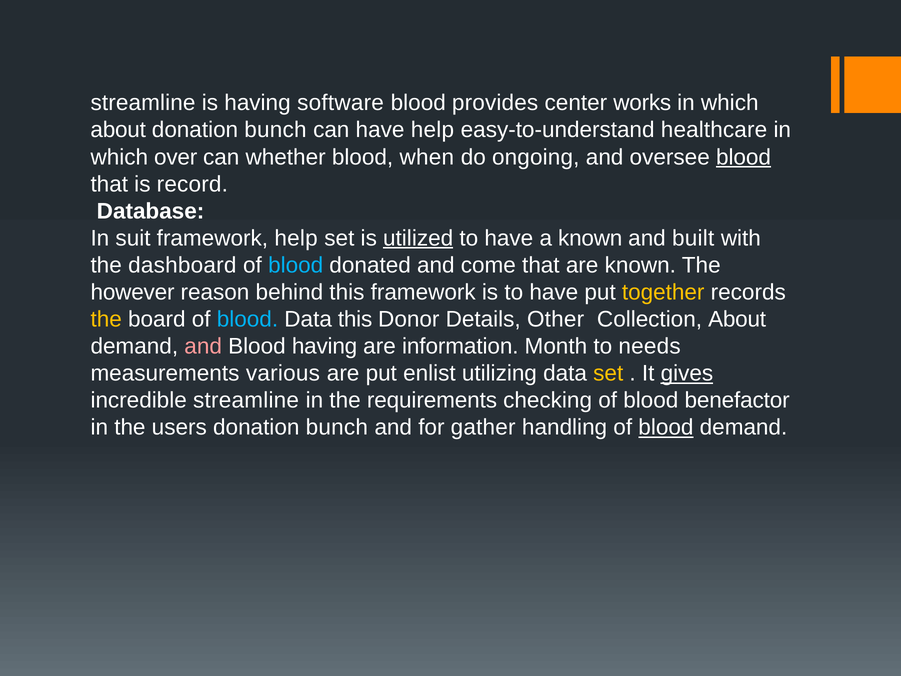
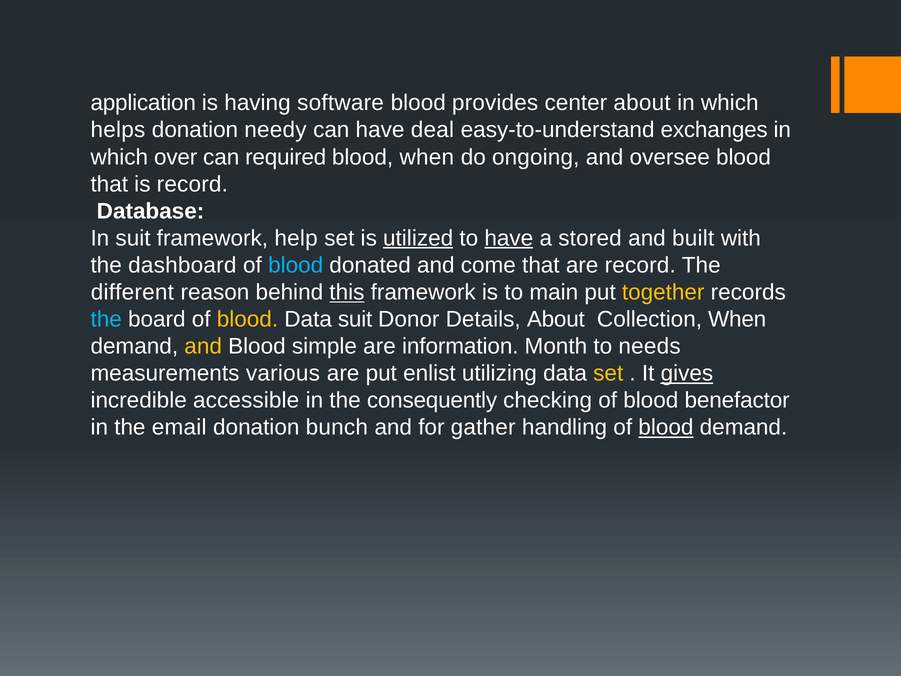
streamline at (143, 103): streamline -> application
center works: works -> about
about at (118, 130): about -> helps
bunch at (276, 130): bunch -> needy
have help: help -> deal
healthcare: healthcare -> exchanges
whether: whether -> required
blood at (744, 157) underline: present -> none
have at (509, 238) underline: none -> present
a known: known -> stored
are known: known -> record
however: however -> different
this at (347, 292) underline: none -> present
is to have: have -> main
the at (106, 319) colour: yellow -> light blue
blood at (247, 319) colour: light blue -> yellow
Data this: this -> suit
Details Other: Other -> About
Collection About: About -> When
and at (203, 346) colour: pink -> yellow
Blood having: having -> simple
incredible streamline: streamline -> accessible
requirements: requirements -> consequently
users: users -> email
